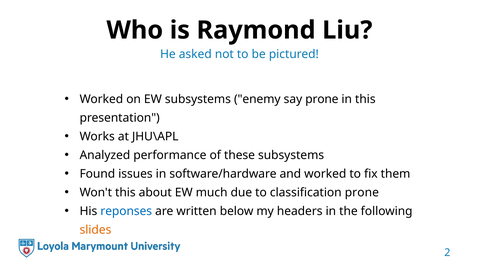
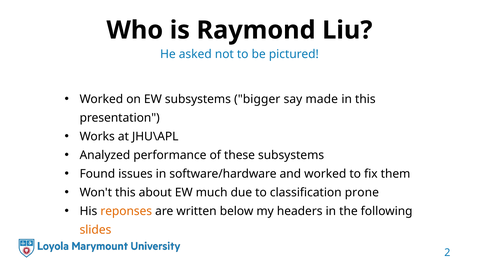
enemy: enemy -> bigger
say prone: prone -> made
reponses colour: blue -> orange
